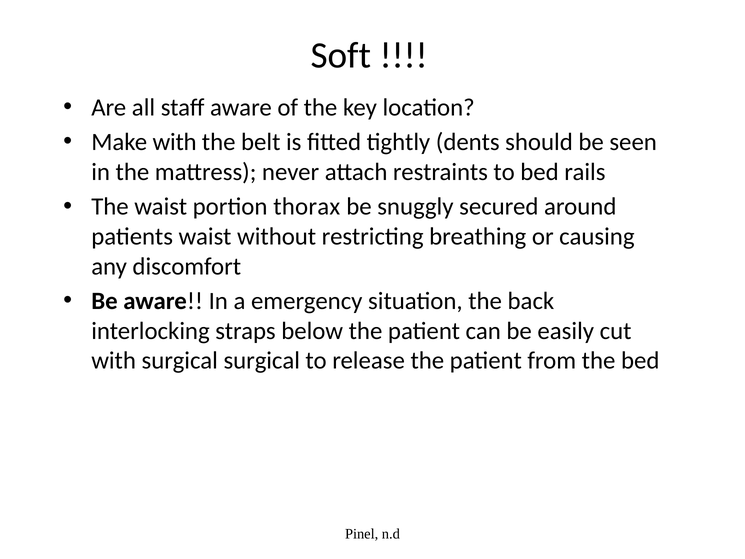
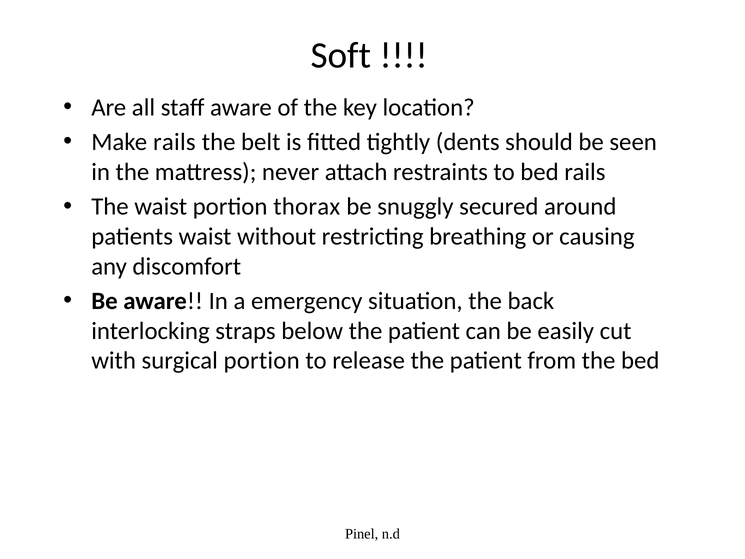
Make with: with -> rails
surgical surgical: surgical -> portion
